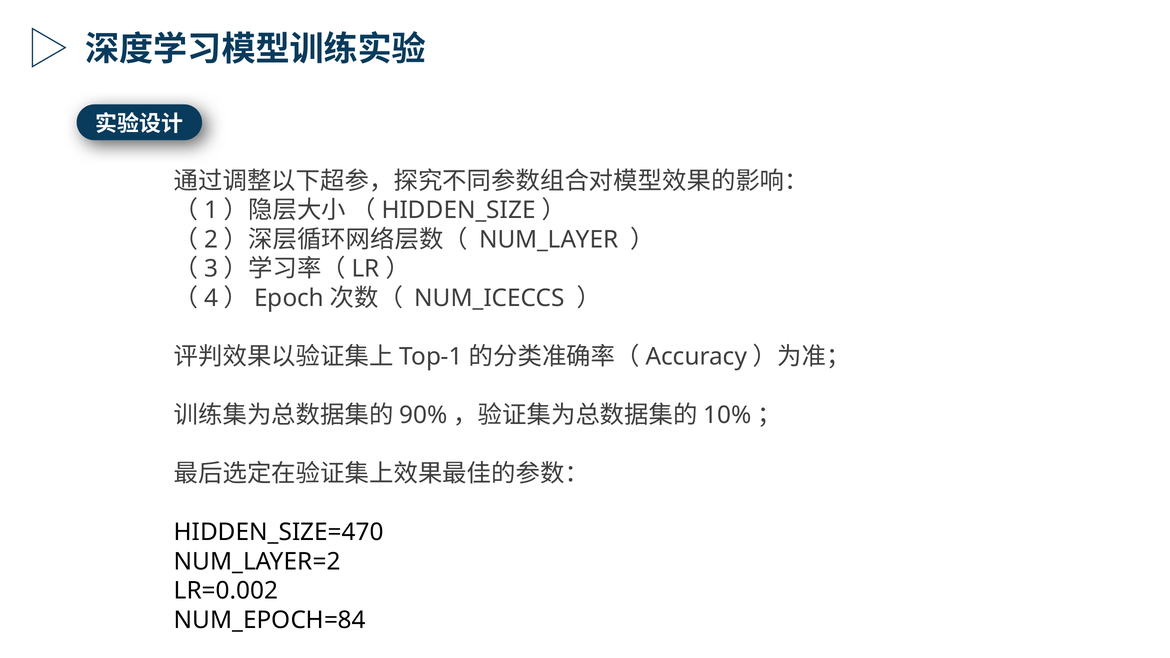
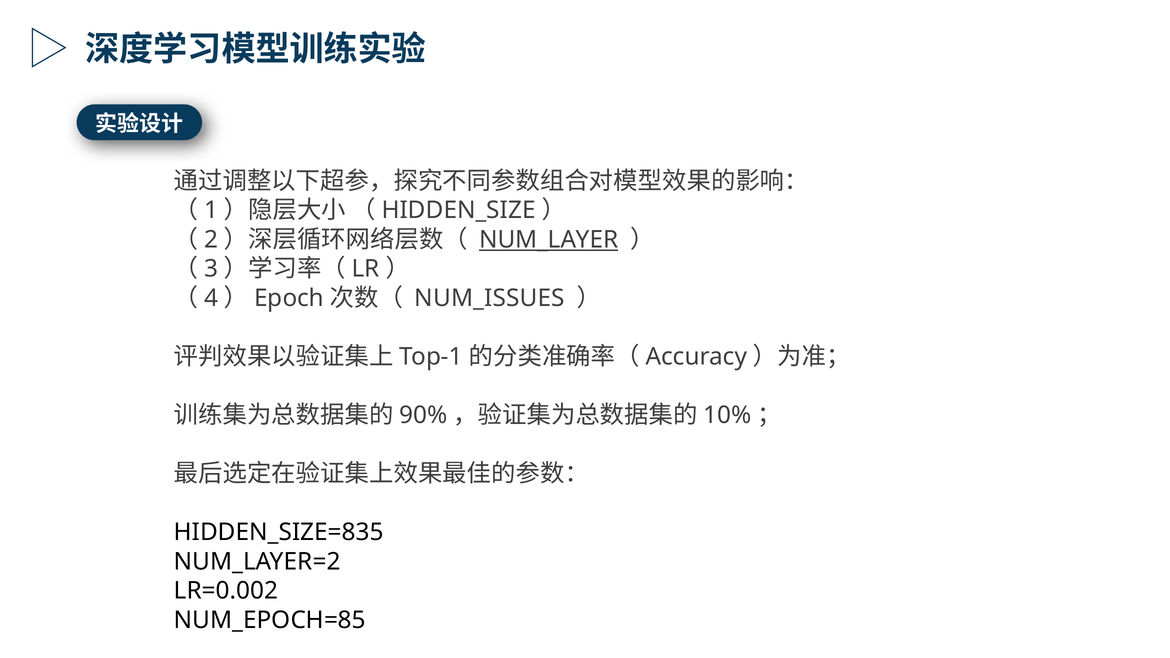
NUM_LAYER underline: none -> present
NUM_ICECCS: NUM_ICECCS -> NUM_ISSUES
HIDDEN_SIZE=470: HIDDEN_SIZE=470 -> HIDDEN_SIZE=835
NUM_EPOCH=84: NUM_EPOCH=84 -> NUM_EPOCH=85
